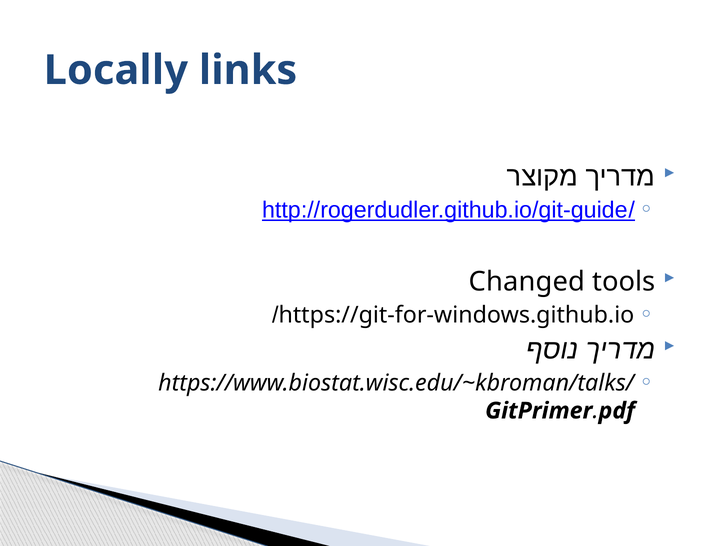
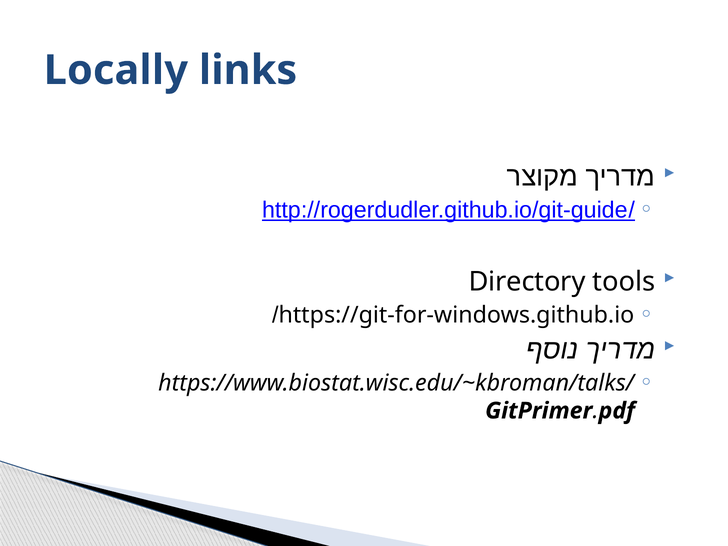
Changed: Changed -> Directory
